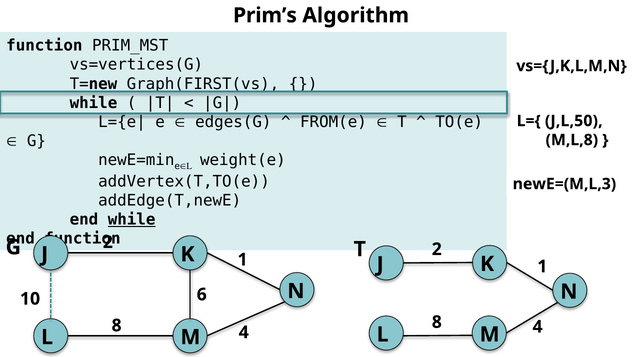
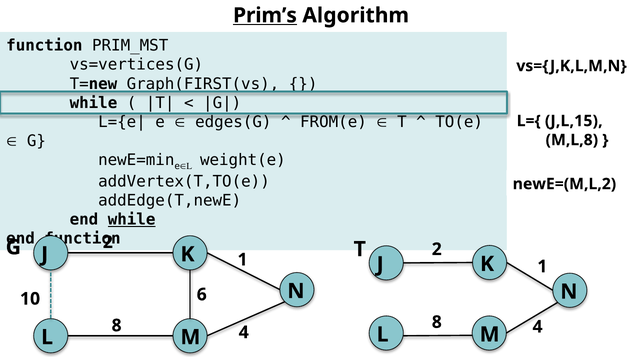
Prim’s underline: none -> present
J,L,50: J,L,50 -> J,L,15
newE=(M,L,3: newE=(M,L,3 -> newE=(M,L,2
